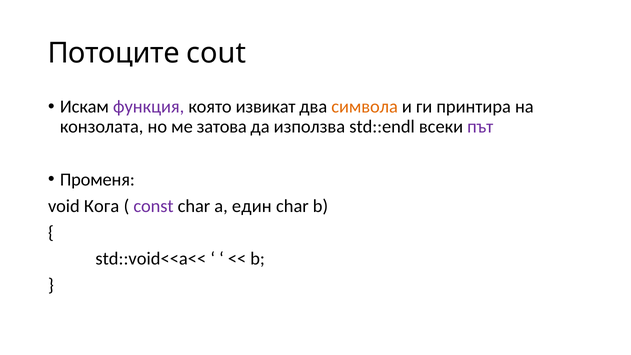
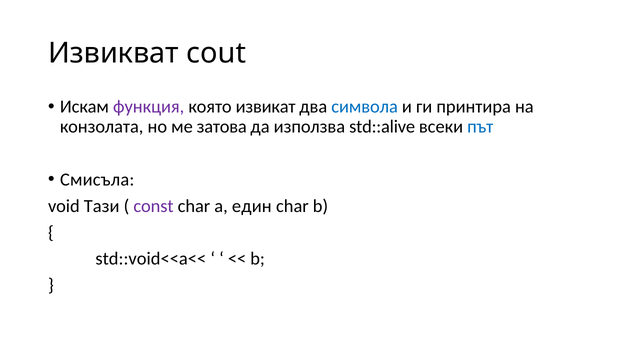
Потоците: Потоците -> Извикват
символа colour: orange -> blue
std::endl: std::endl -> std::alive
път colour: purple -> blue
Променя: Променя -> Смисъла
Кога: Кога -> Тази
